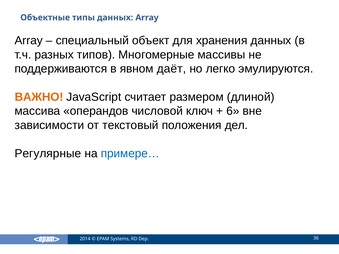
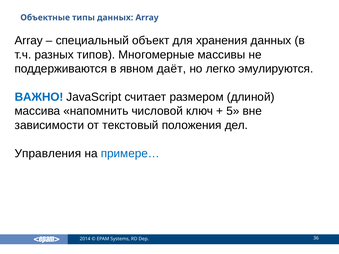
ВАЖНО colour: orange -> blue
операндов: операндов -> напомнить
6: 6 -> 5
Регулярные: Регулярные -> Управления
